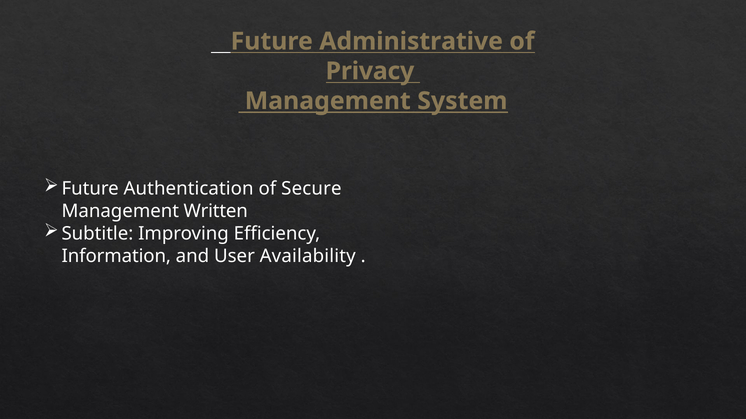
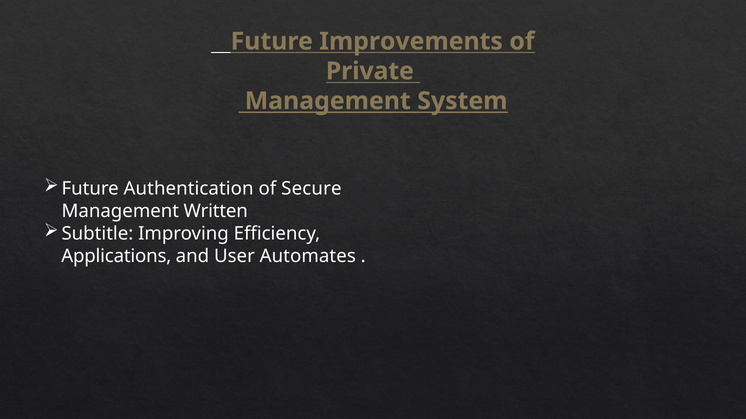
Administrative: Administrative -> Improvements
Privacy: Privacy -> Private
Information: Information -> Applications
Availability: Availability -> Automates
